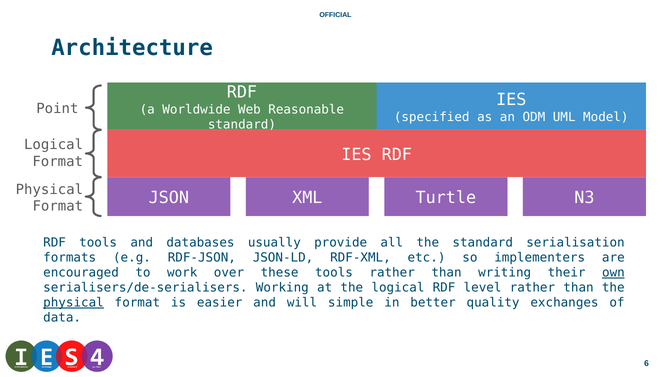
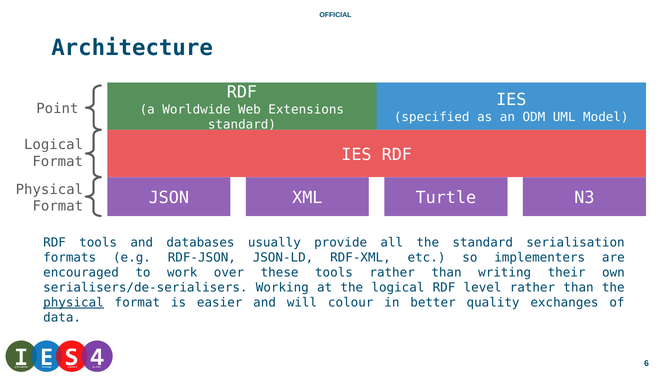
Reasonable: Reasonable -> Extensions
own underline: present -> none
simple: simple -> colour
